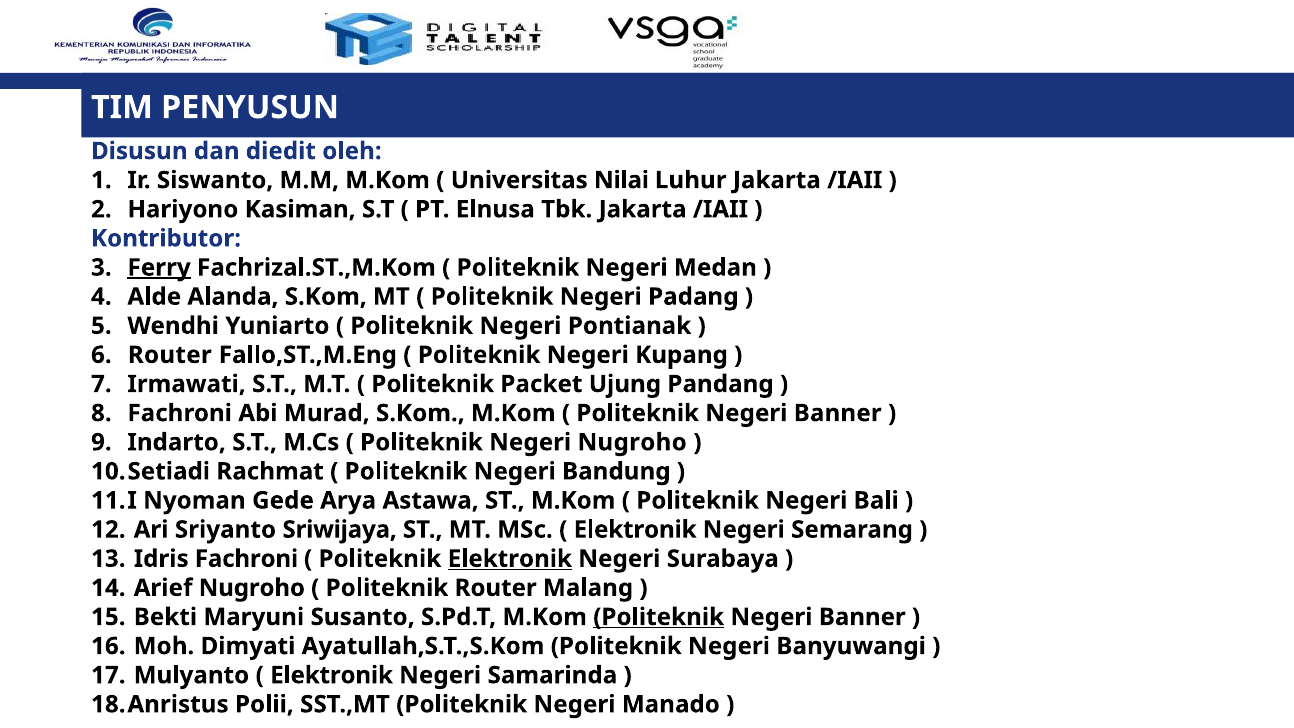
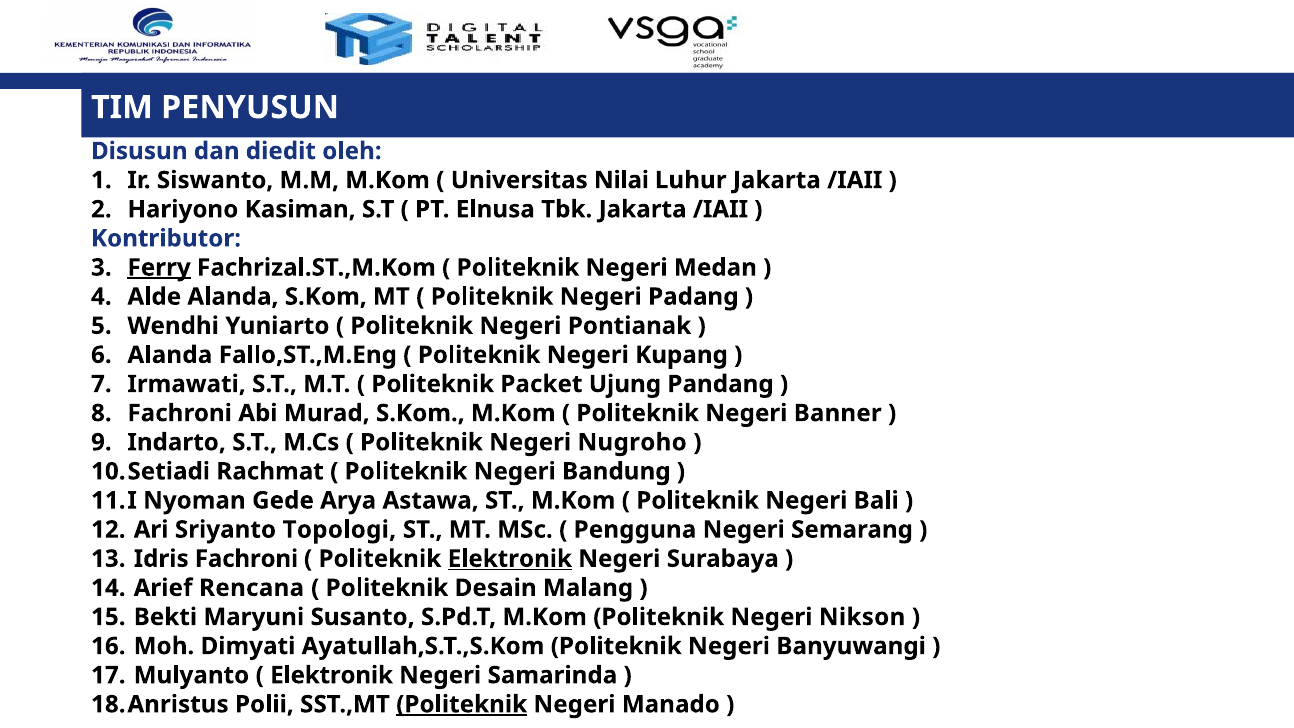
Router at (170, 355): Router -> Alanda
Sriwijaya: Sriwijaya -> Topologi
Elektronik at (635, 530): Elektronik -> Pengguna
Arief Nugroho: Nugroho -> Rencana
Politeknik Router: Router -> Desain
Politeknik at (659, 617) underline: present -> none
Banner at (862, 617): Banner -> Nikson
Politeknik at (462, 704) underline: none -> present
